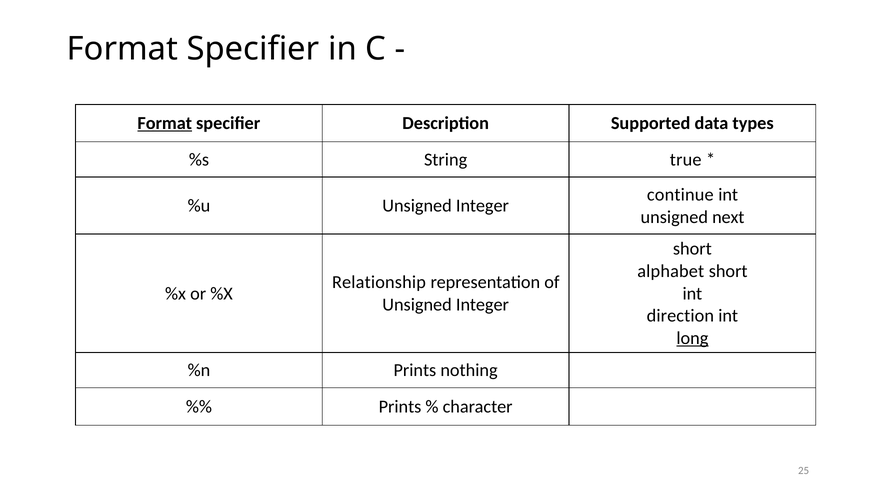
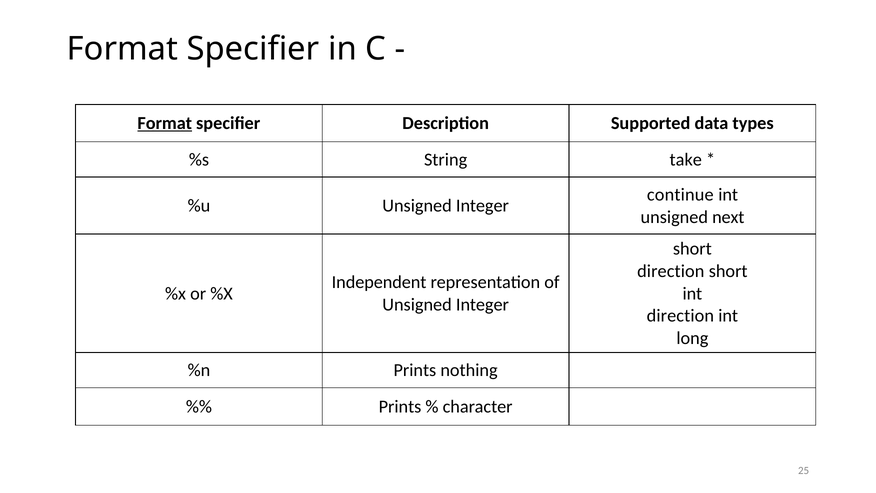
true: true -> take
alphabet at (671, 271): alphabet -> direction
Relationship: Relationship -> Independent
long underline: present -> none
